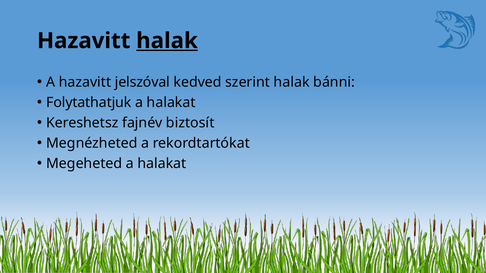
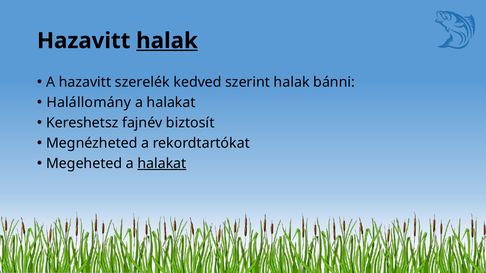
jelszóval: jelszóval -> szerelék
Folytathatjuk: Folytathatjuk -> Halállomány
halakat at (162, 164) underline: none -> present
